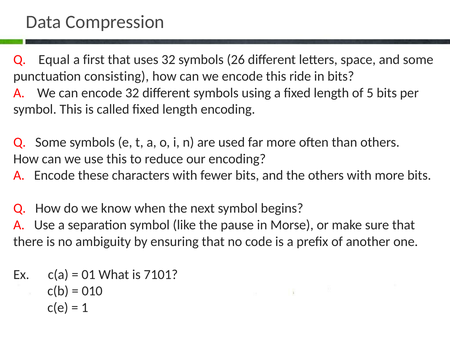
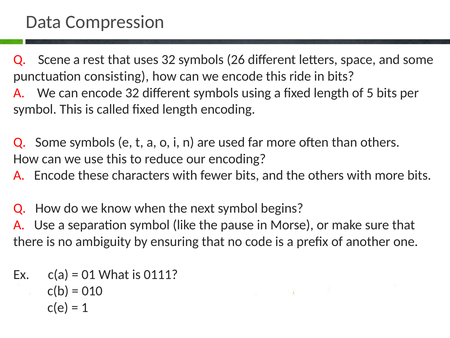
Equal: Equal -> Scene
first: first -> rest
7101: 7101 -> 0111
